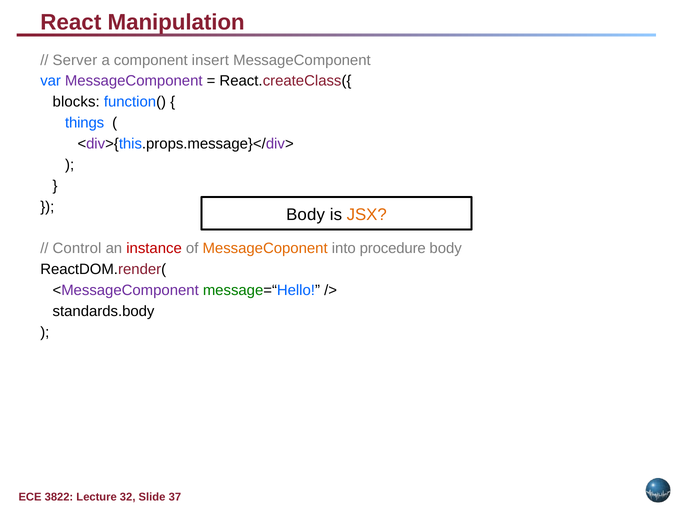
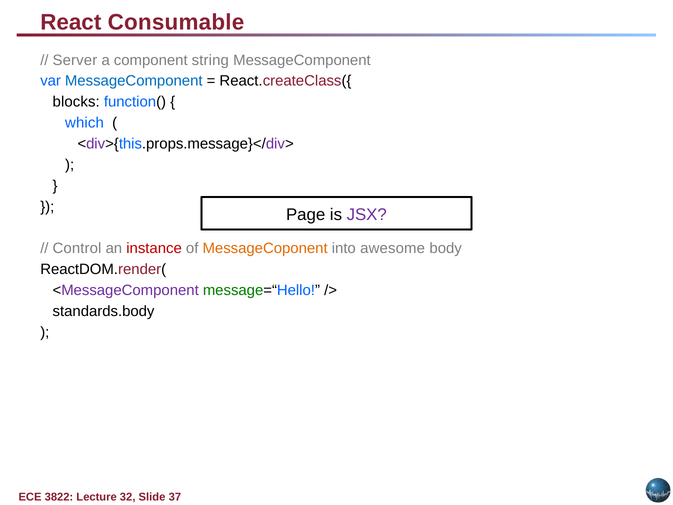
Manipulation: Manipulation -> Consumable
insert: insert -> string
MessageComponent at (134, 81) colour: purple -> blue
things: things -> which
Body at (306, 214): Body -> Page
JSX colour: orange -> purple
procedure: procedure -> awesome
